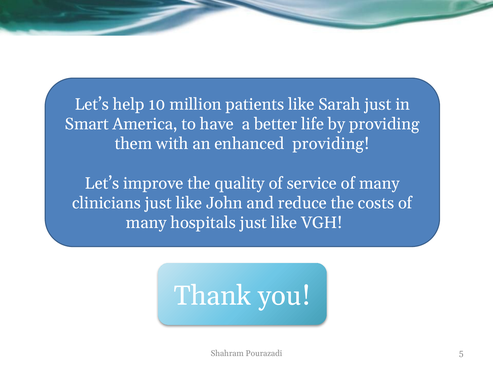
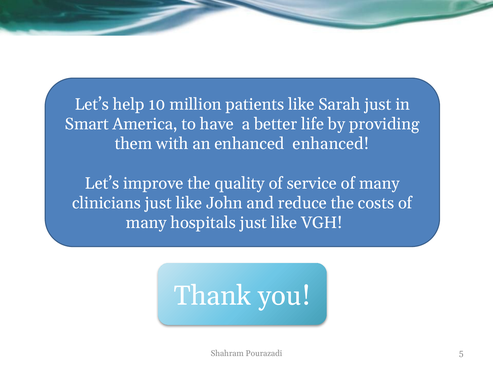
enhanced providing: providing -> enhanced
